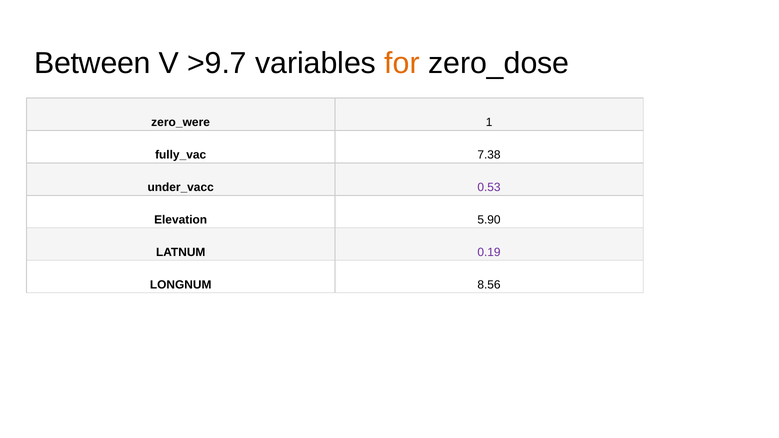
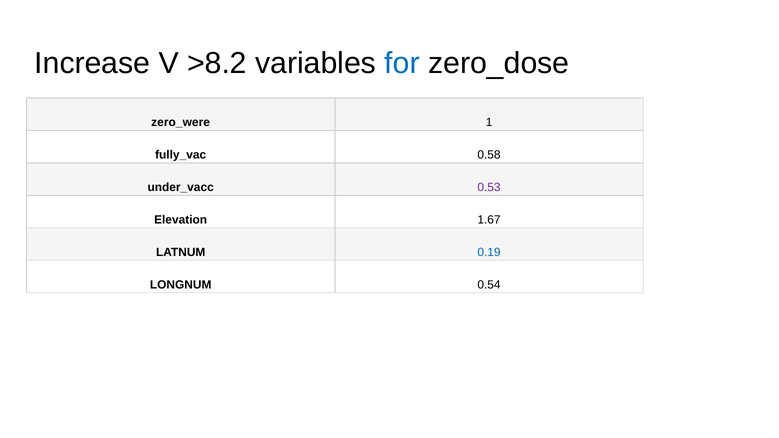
Between: Between -> Increase
>9.7: >9.7 -> >8.2
for colour: orange -> blue
7.38: 7.38 -> 0.58
5.90: 5.90 -> 1.67
0.19 colour: purple -> blue
8.56: 8.56 -> 0.54
